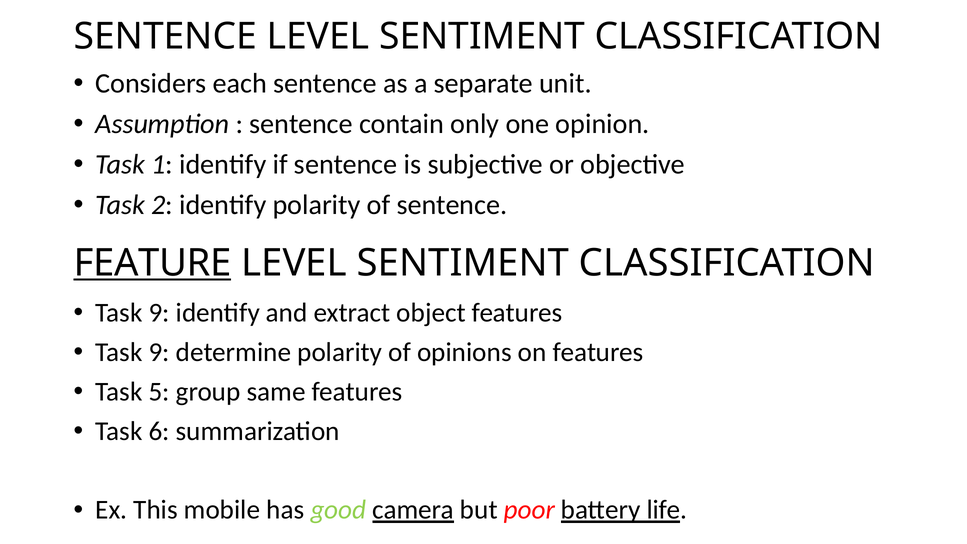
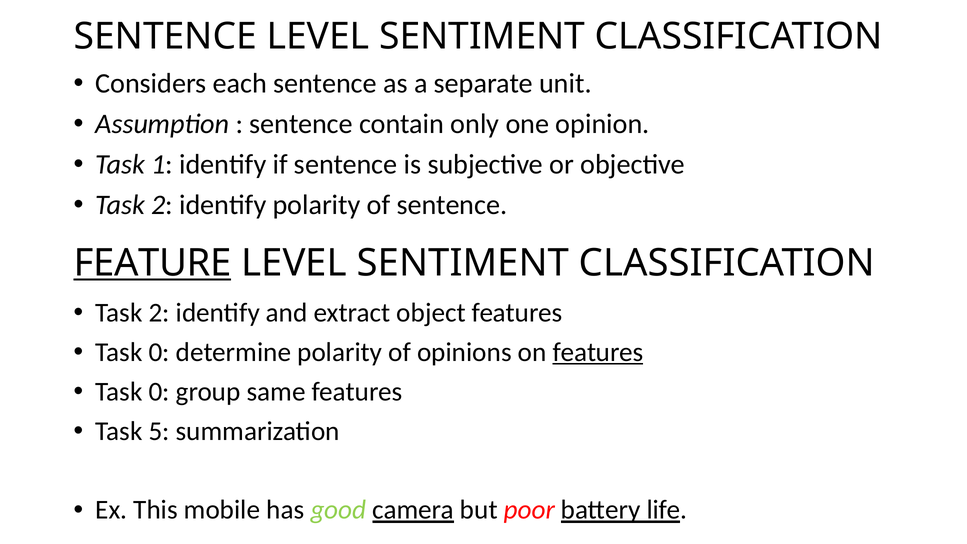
9 at (159, 313): 9 -> 2
9 at (159, 352): 9 -> 0
features at (598, 352) underline: none -> present
5 at (159, 392): 5 -> 0
6: 6 -> 5
